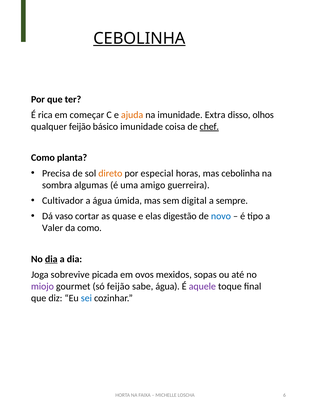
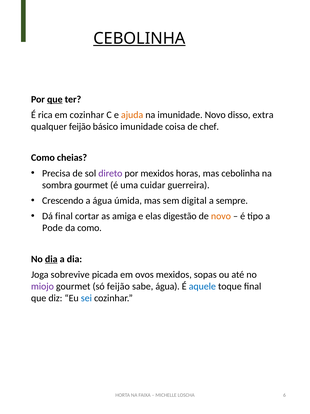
que at (55, 99) underline: none -> present
em começar: começar -> cozinhar
imunidade Extra: Extra -> Novo
olhos: olhos -> extra
chef underline: present -> none
planta: planta -> cheias
direto colour: orange -> purple
por especial: especial -> mexidos
sombra algumas: algumas -> gourmet
amigo: amigo -> cuidar
Cultivador: Cultivador -> Crescendo
Dá vaso: vaso -> final
quase: quase -> amiga
novo at (221, 216) colour: blue -> orange
Valer: Valer -> Pode
aquele colour: purple -> blue
